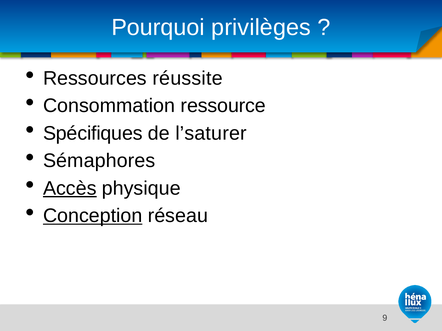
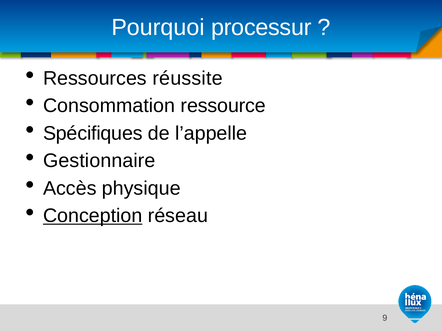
privilèges: privilèges -> processur
l’saturer: l’saturer -> l’appelle
Sémaphores: Sémaphores -> Gestionnaire
Accès underline: present -> none
